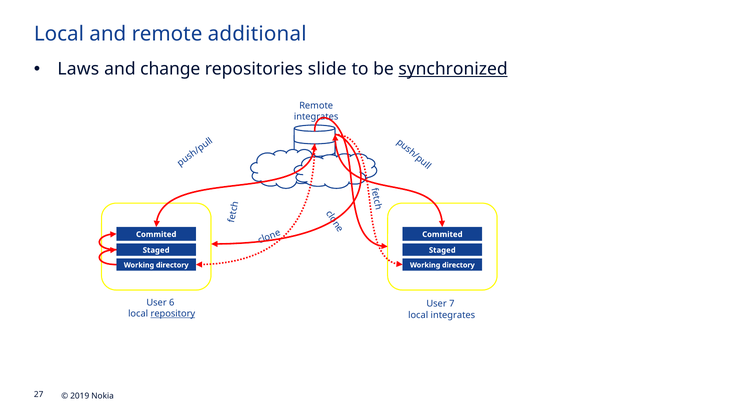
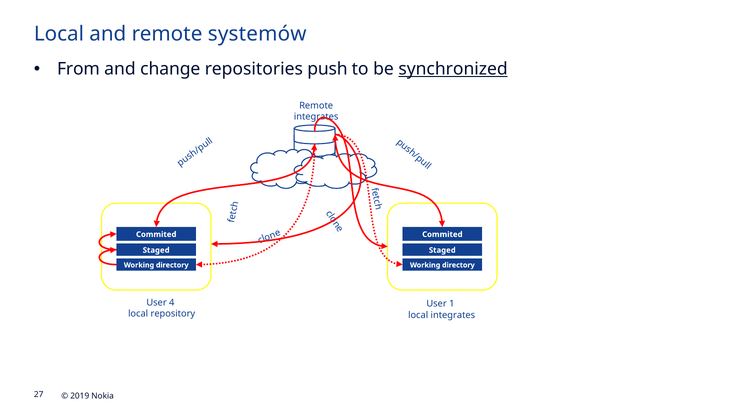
additional: additional -> systemów
Laws: Laws -> From
slide: slide -> push
6: 6 -> 4
7: 7 -> 1
repository underline: present -> none
